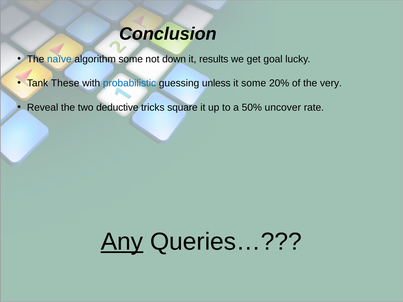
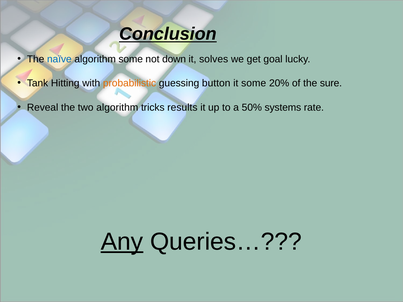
Conclusion underline: none -> present
results: results -> solves
These: These -> Hitting
probabilistic colour: blue -> orange
unless: unless -> button
very: very -> sure
two deductive: deductive -> algorithm
square: square -> results
uncover: uncover -> systems
